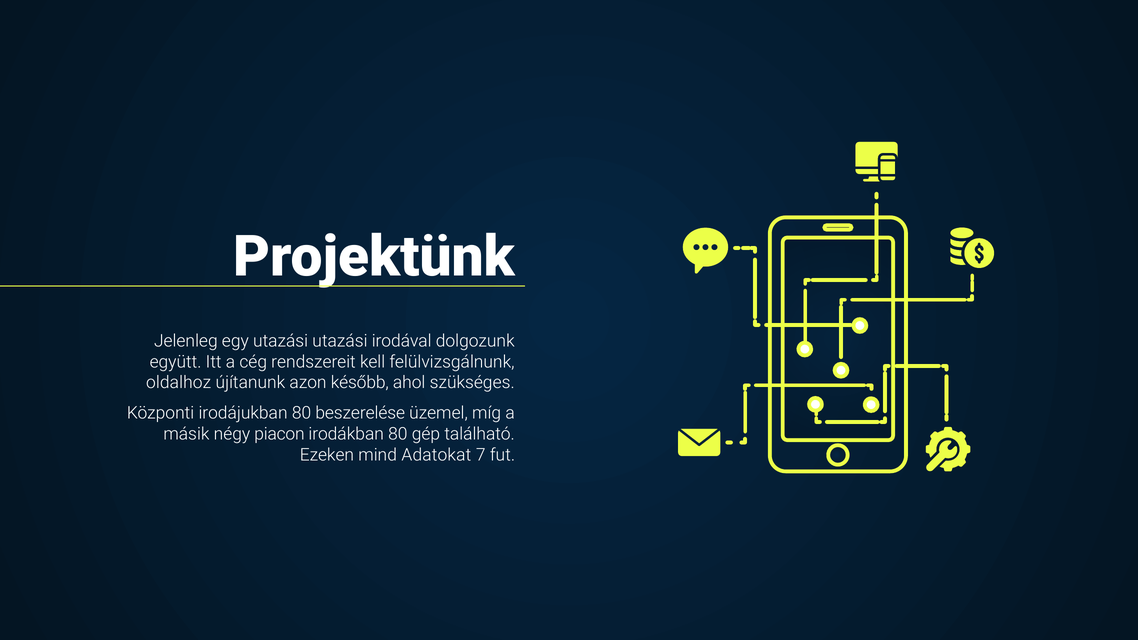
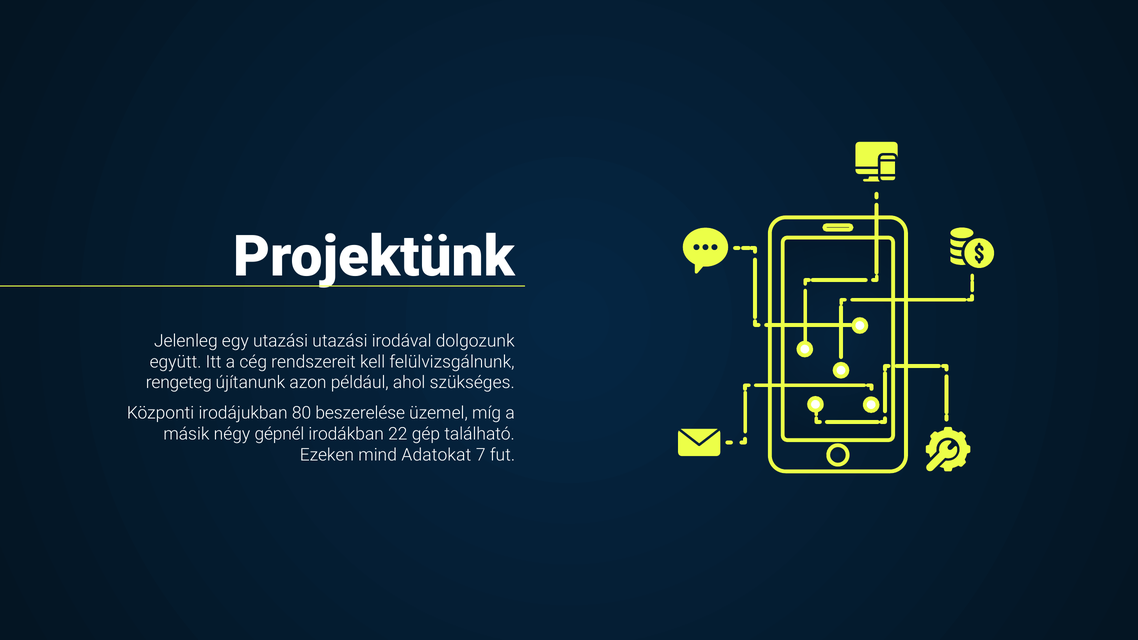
oldalhoz: oldalhoz -> rengeteg
később: később -> például
piacon: piacon -> gépnél
irodákban 80: 80 -> 22
